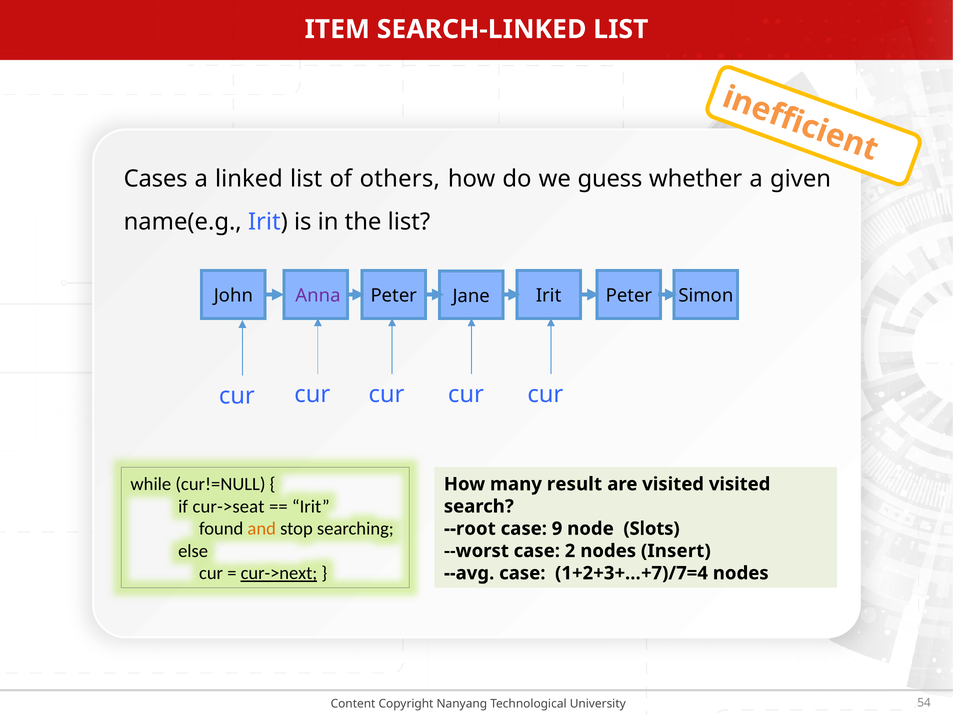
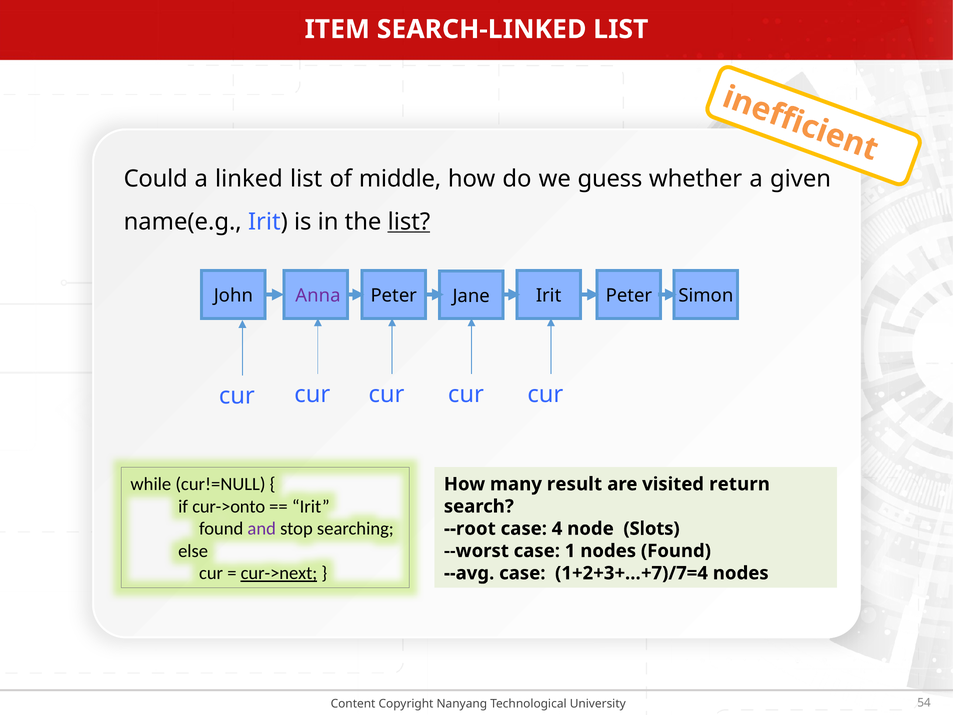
Cases: Cases -> Could
others: others -> middle
list at (409, 222) underline: none -> present
visited visited: visited -> return
cur->seat: cur->seat -> cur->onto
and colour: orange -> purple
9: 9 -> 4
2: 2 -> 1
nodes Insert: Insert -> Found
